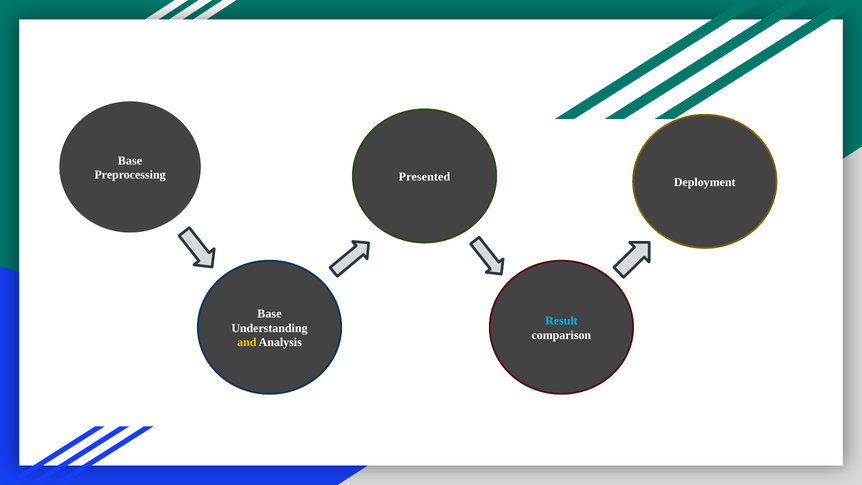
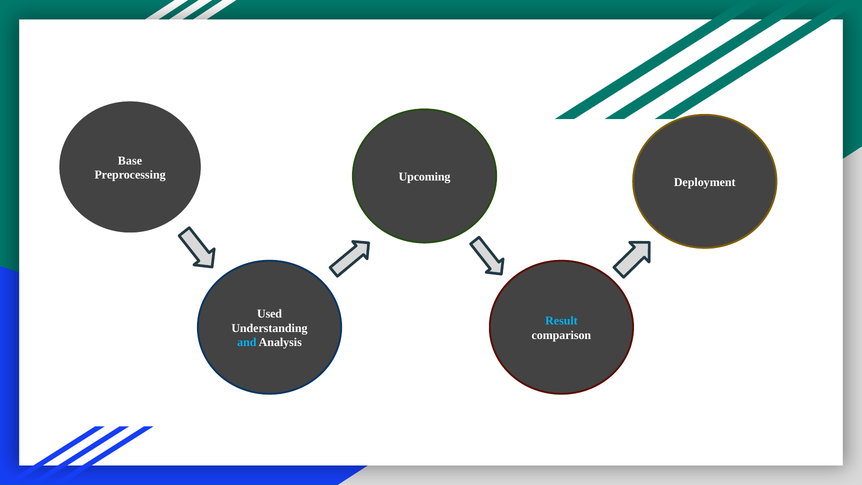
Presented: Presented -> Upcoming
Base at (269, 314): Base -> Used
and colour: yellow -> light blue
